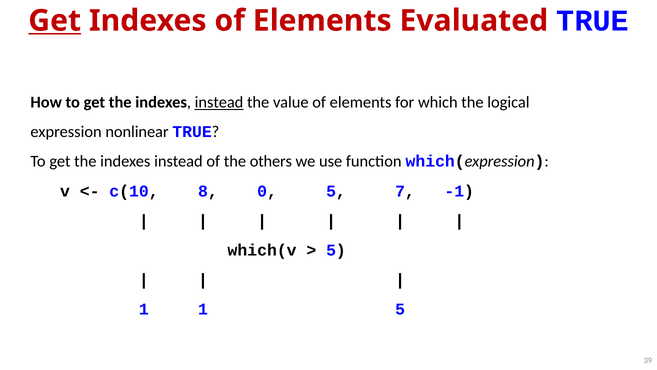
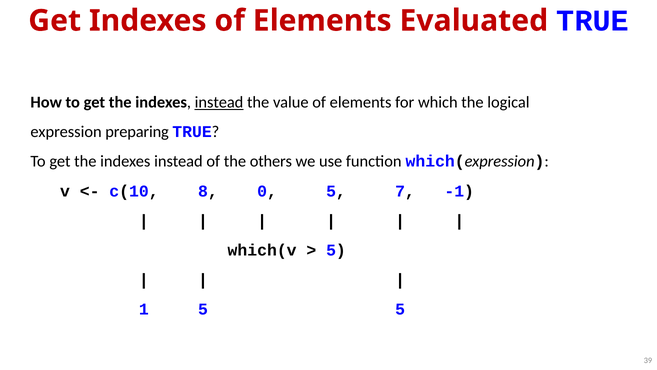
Get at (55, 21) underline: present -> none
nonlinear: nonlinear -> preparing
1 1: 1 -> 5
